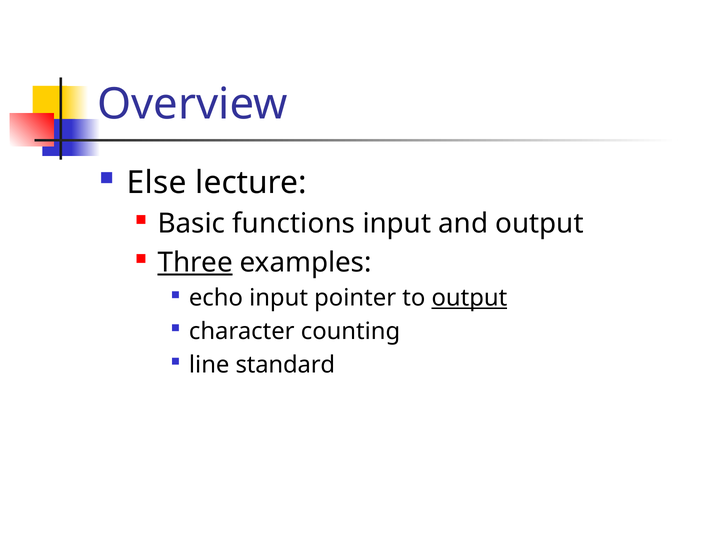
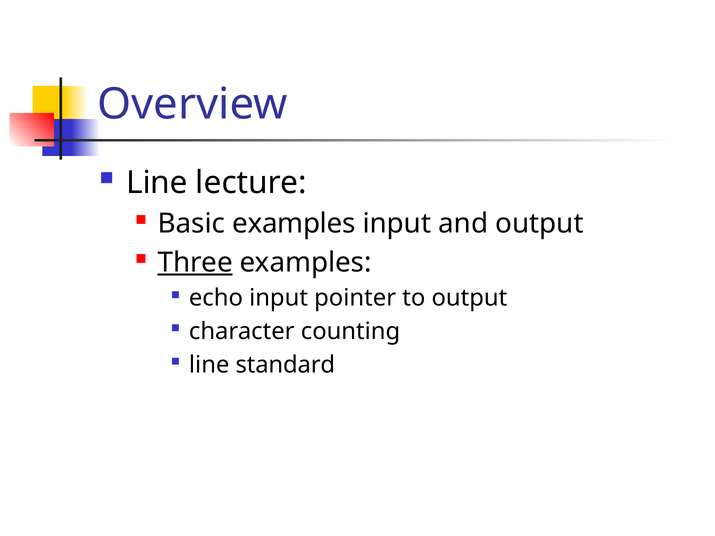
Else at (157, 183): Else -> Line
Basic functions: functions -> examples
output at (469, 298) underline: present -> none
